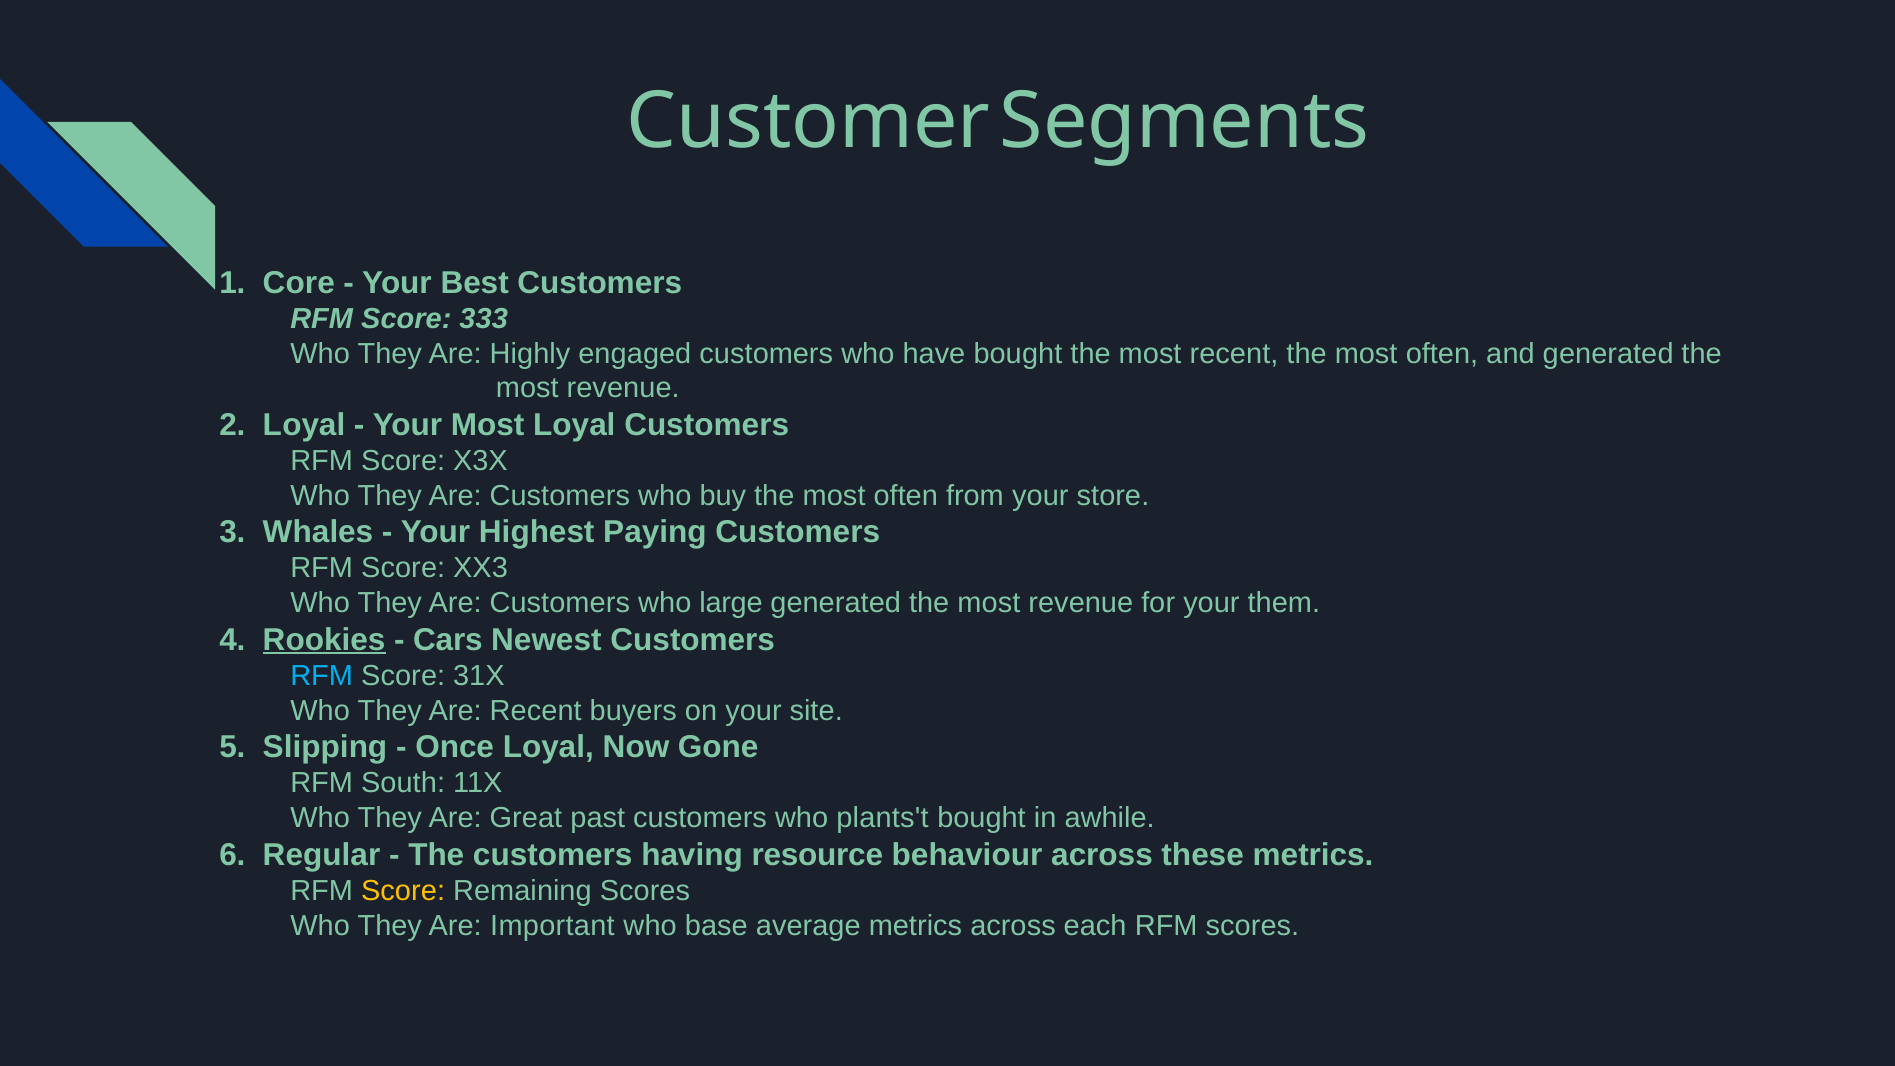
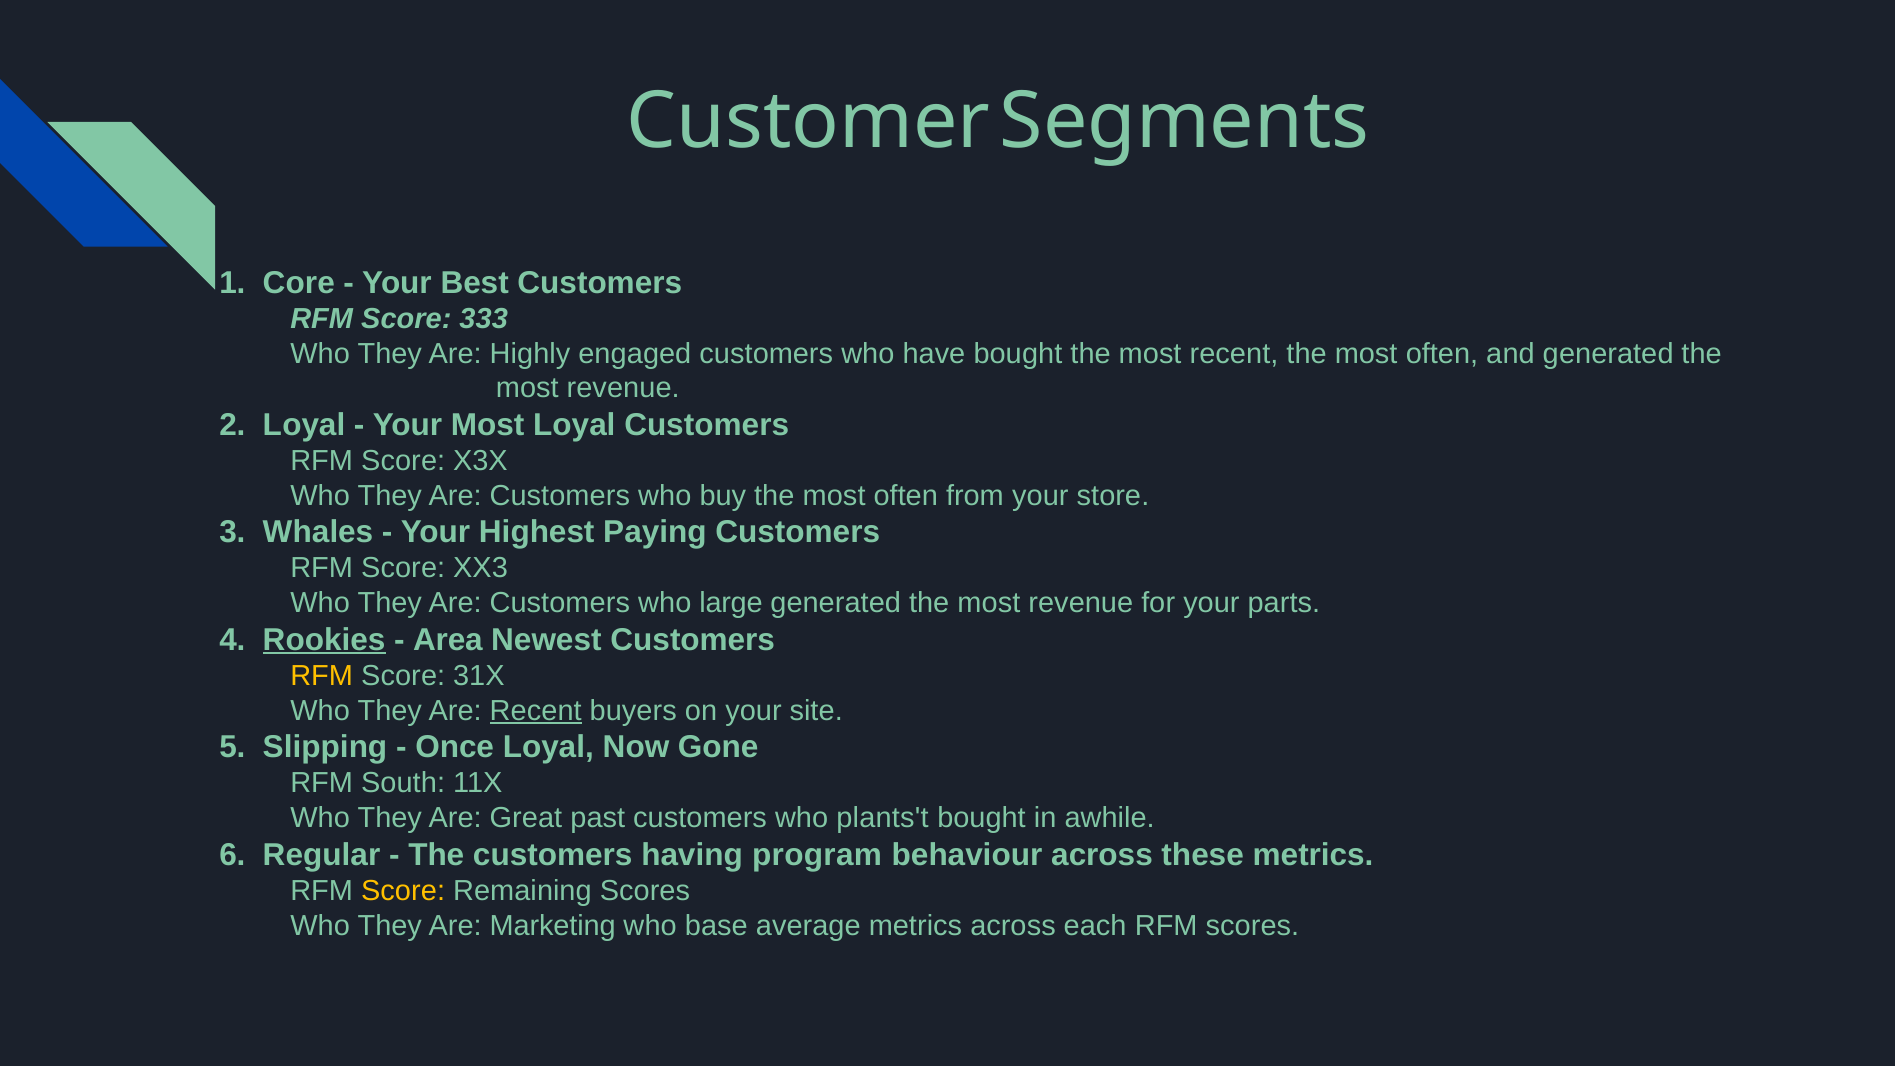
them: them -> parts
Cars: Cars -> Area
RFM at (322, 676) colour: light blue -> yellow
Recent at (536, 711) underline: none -> present
resource: resource -> program
Important: Important -> Marketing
